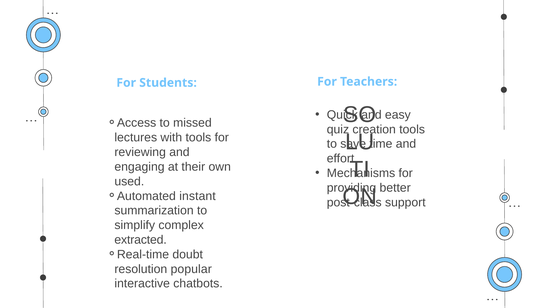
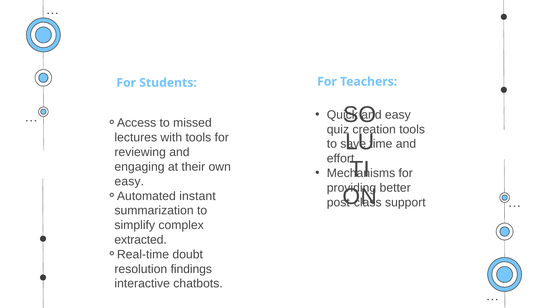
used at (129, 182): used -> easy
popular: popular -> findings
